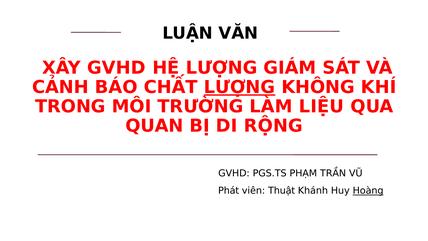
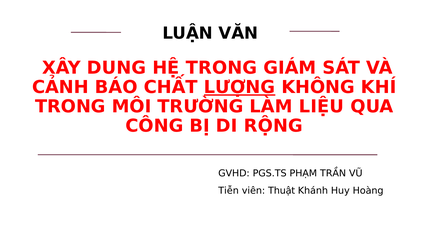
XÂY GVHD: GVHD -> DUNG
HỆ LƯỢNG: LƯỢNG -> TRONG
QUAN: QUAN -> CÔNG
Phát: Phát -> Tiễn
Hoàng underline: present -> none
